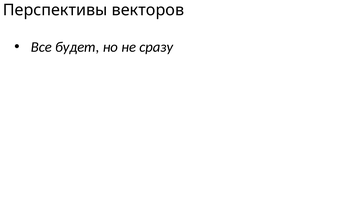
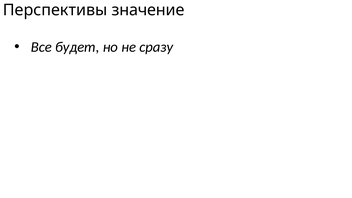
векторов: векторов -> значение
